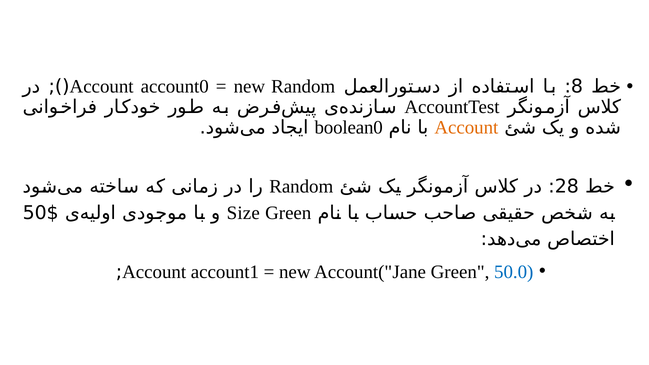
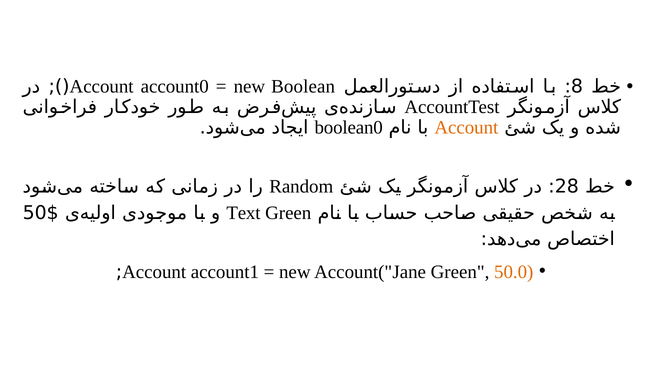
new Random: Random -> Boolean
Size: Size -> Text
50.0 colour: blue -> orange
